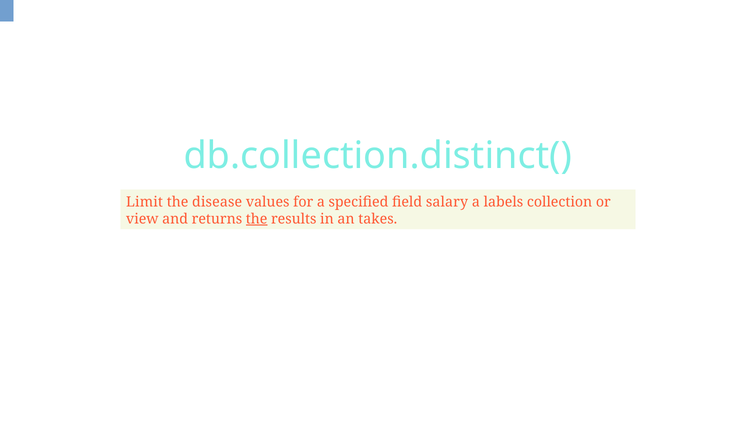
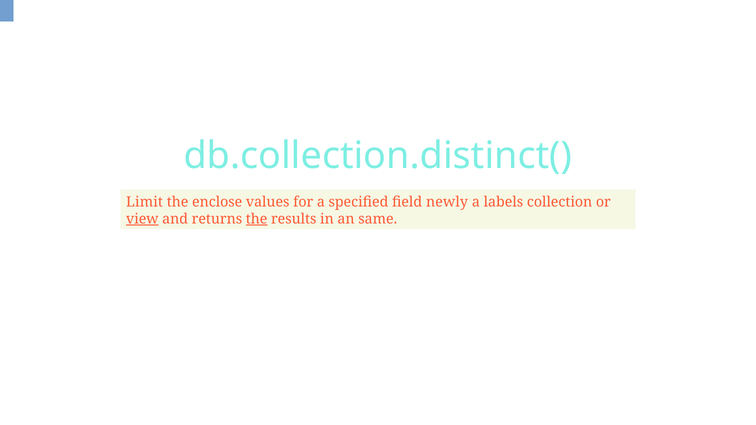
disease: disease -> enclose
salary: salary -> newly
view underline: none -> present
takes: takes -> same
